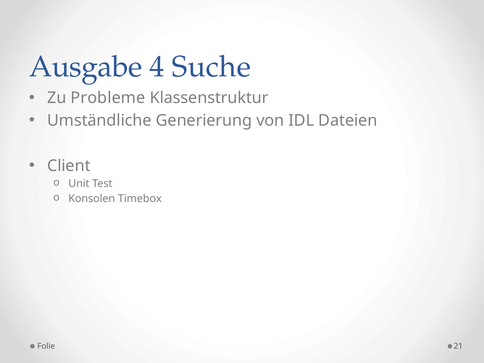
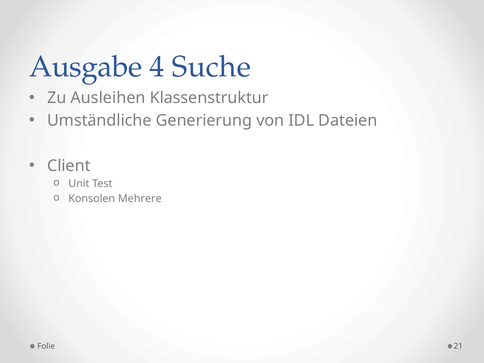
Probleme: Probleme -> Ausleihen
Timebox: Timebox -> Mehrere
